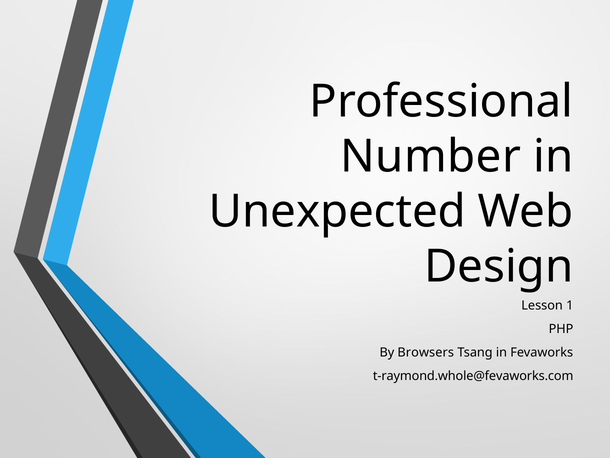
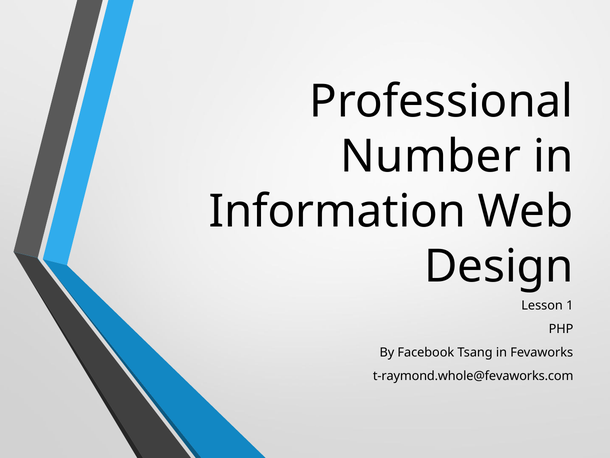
Unexpected: Unexpected -> Information
Browsers: Browsers -> Facebook
